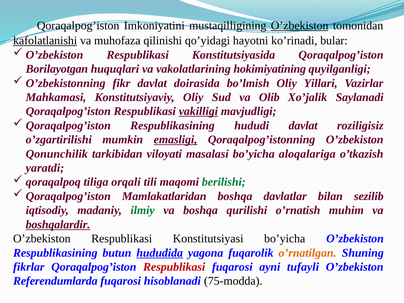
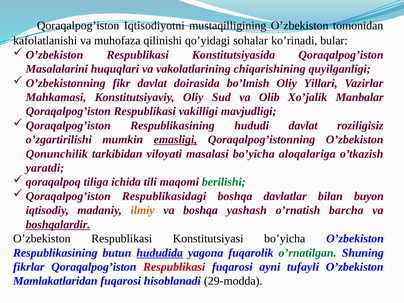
Imkoniyatini: Imkoniyatini -> Iqtisodiyotni
O’zbekiston at (300, 26) underline: present -> none
kafolatlanishi underline: present -> none
hayotni: hayotni -> sohalar
Borilayotgan: Borilayotgan -> Masalalarini
hokimiyatining: hokimiyatining -> chiqarishining
Saylanadi: Saylanadi -> Manbalar
vakilligi underline: present -> none
orqali: orqali -> ichida
Mamlakatlaridan: Mamlakatlaridan -> Respublikasidagi
sezilib: sezilib -> buyon
ilmiy colour: green -> orange
qurilishi: qurilishi -> yashash
muhim: muhim -> barcha
o’rnatilgan colour: orange -> green
Referendumlarda: Referendumlarda -> Mamlakatlaridan
75-modda: 75-modda -> 29-modda
